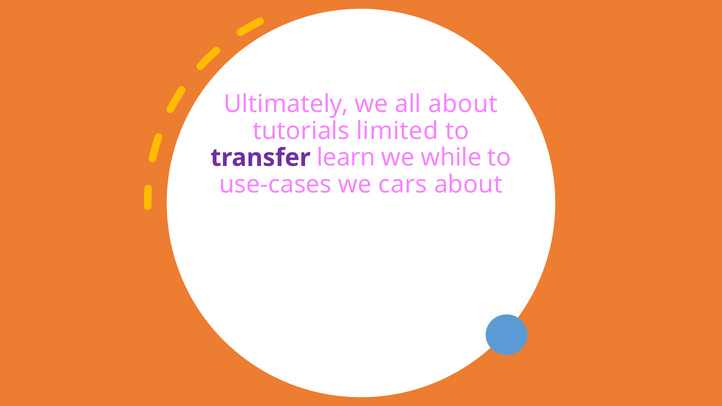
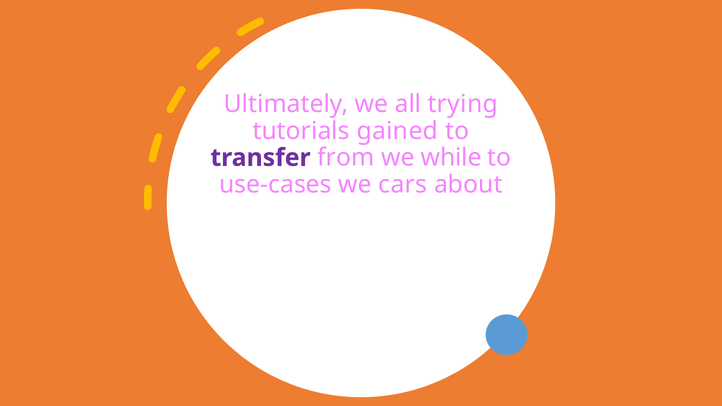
all about: about -> trying
limited: limited -> gained
learn: learn -> from
